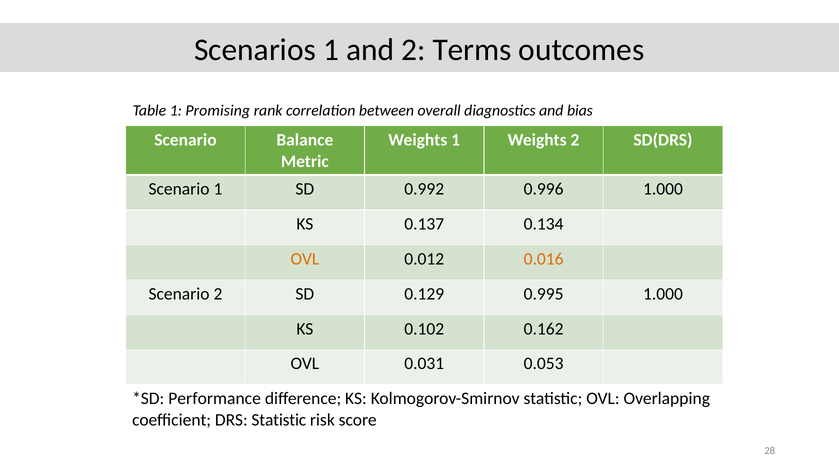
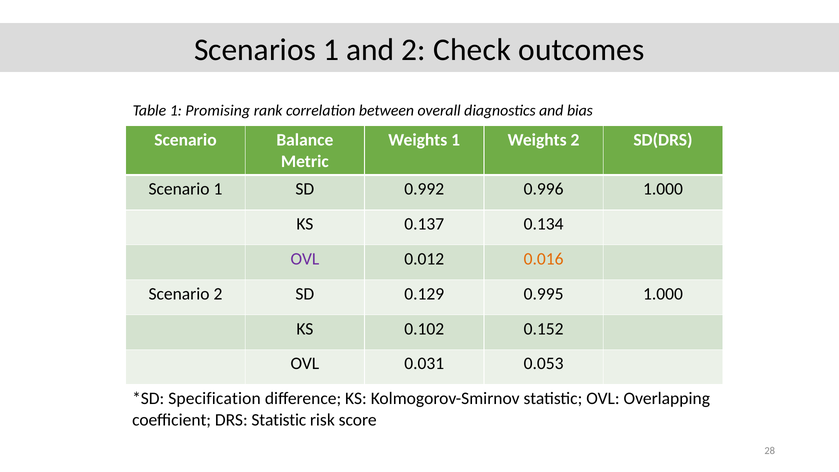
Terms: Terms -> Check
OVL at (305, 259) colour: orange -> purple
0.162: 0.162 -> 0.152
Performance: Performance -> Specification
